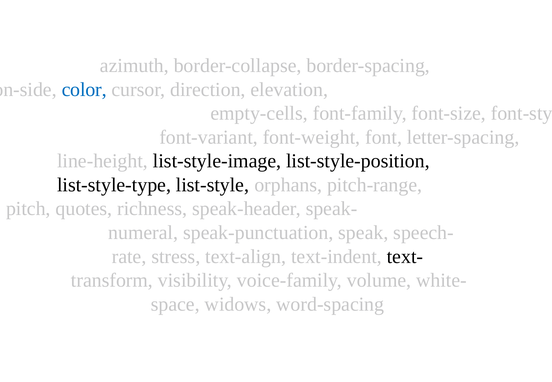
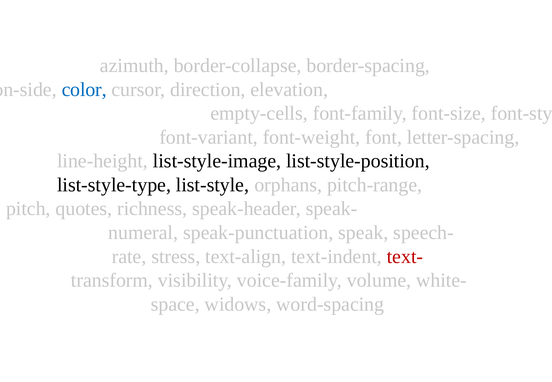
text- colour: black -> red
